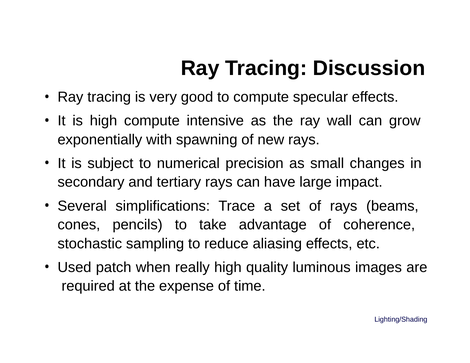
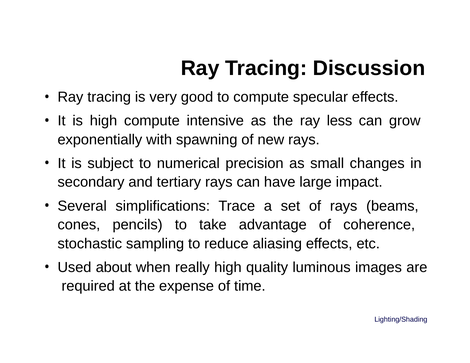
wall: wall -> less
patch: patch -> about
